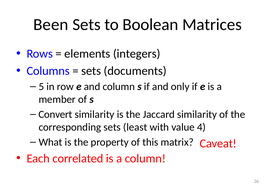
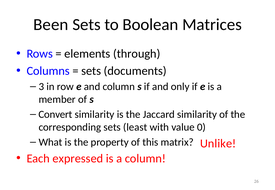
integers: integers -> through
5: 5 -> 3
4: 4 -> 0
Caveat: Caveat -> Unlike
correlated: correlated -> expressed
